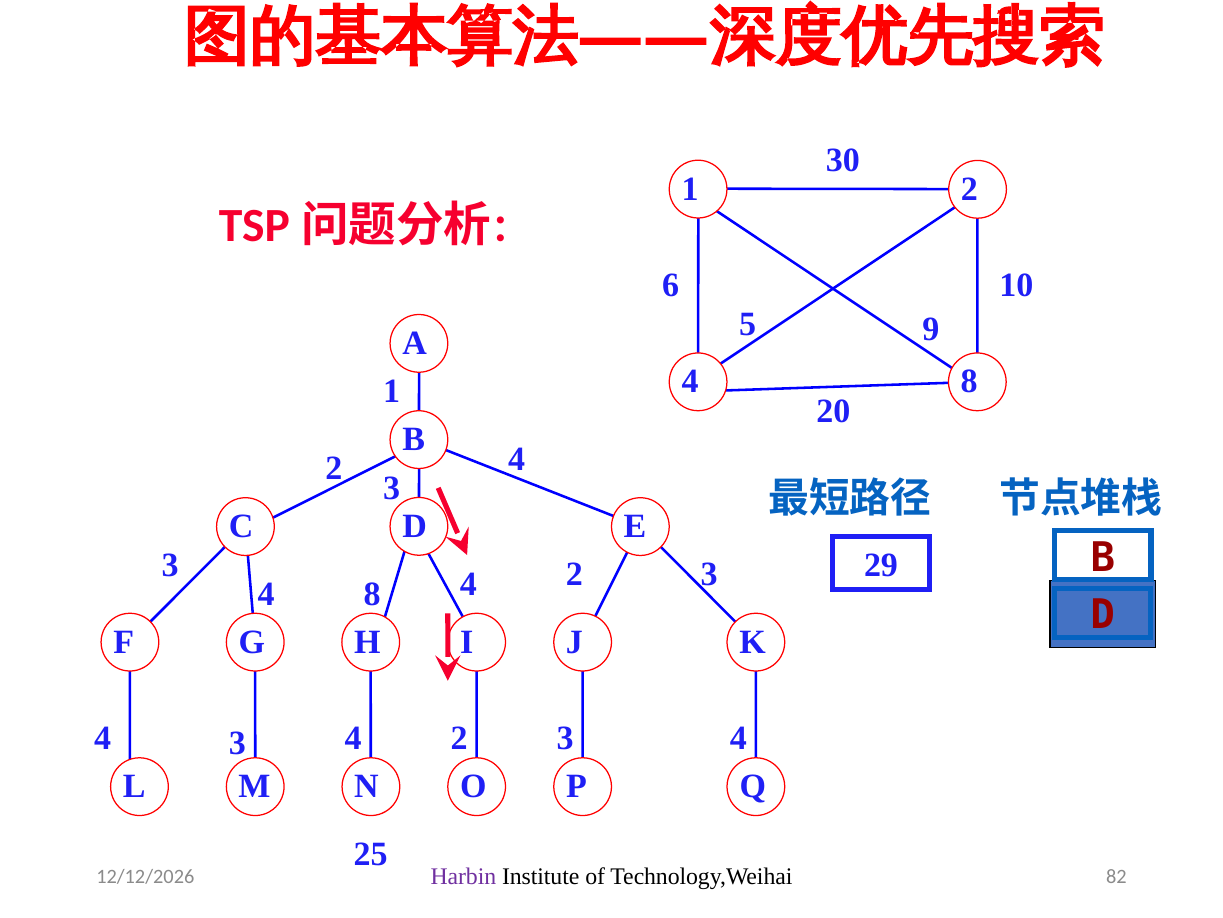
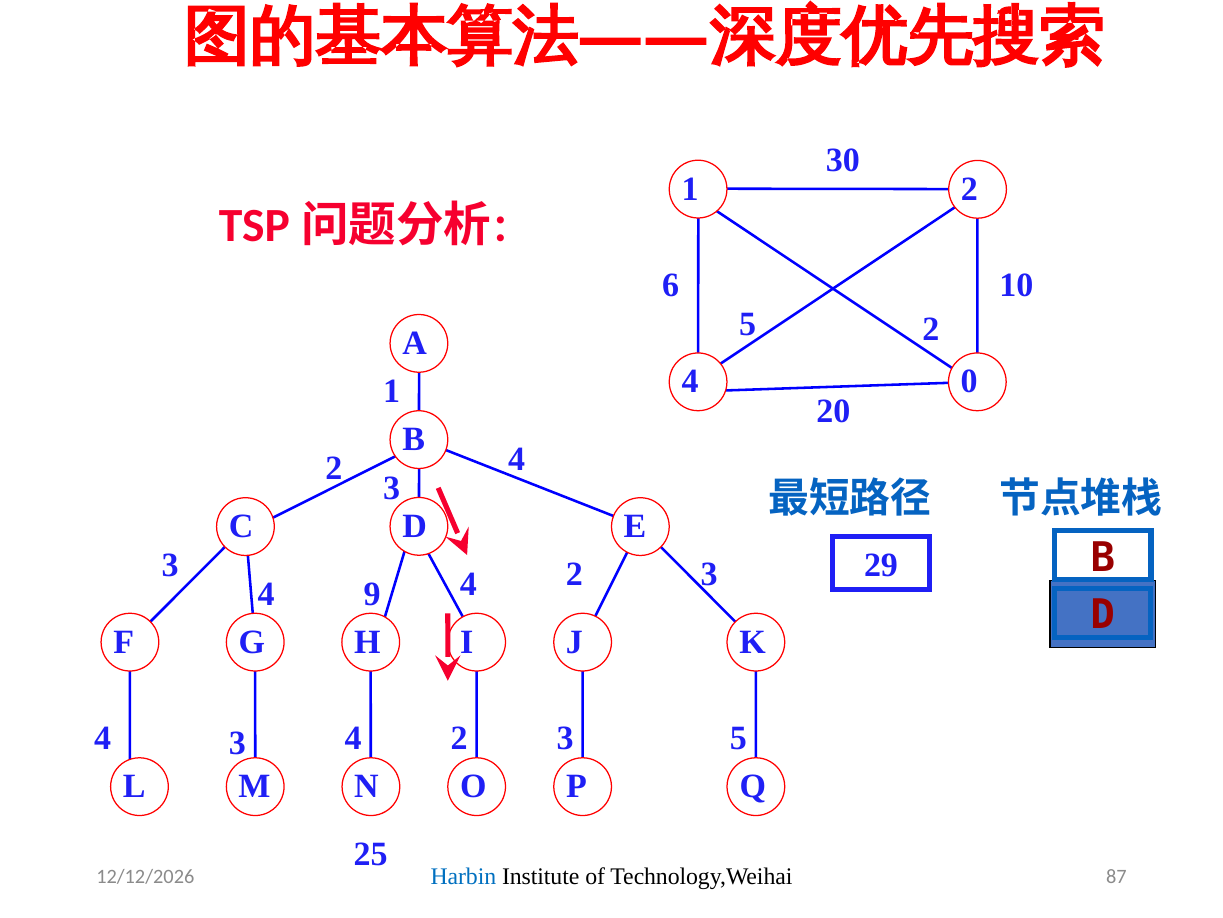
5 9: 9 -> 2
8 at (969, 381): 8 -> 0
8 at (372, 593): 8 -> 9
4 at (738, 738): 4 -> 5
Harbin colour: purple -> blue
82: 82 -> 87
